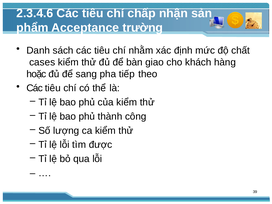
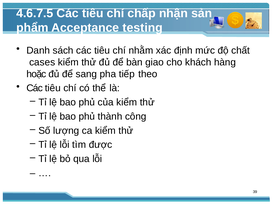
2.3.4.6: 2.3.4.6 -> 4.6.7.5
trường: trường -> testing
